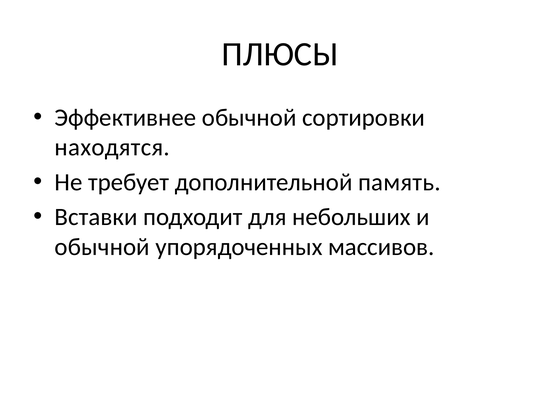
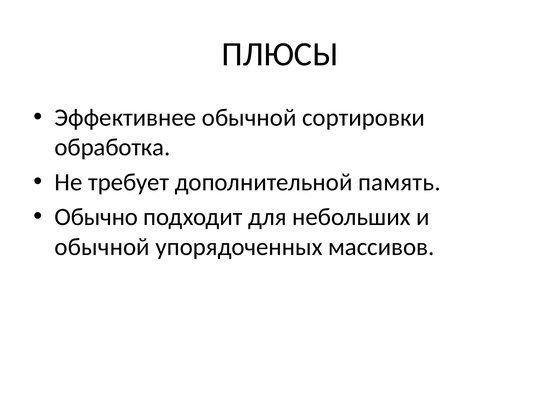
находятся: находятся -> обработка
Вставки: Вставки -> Обычно
